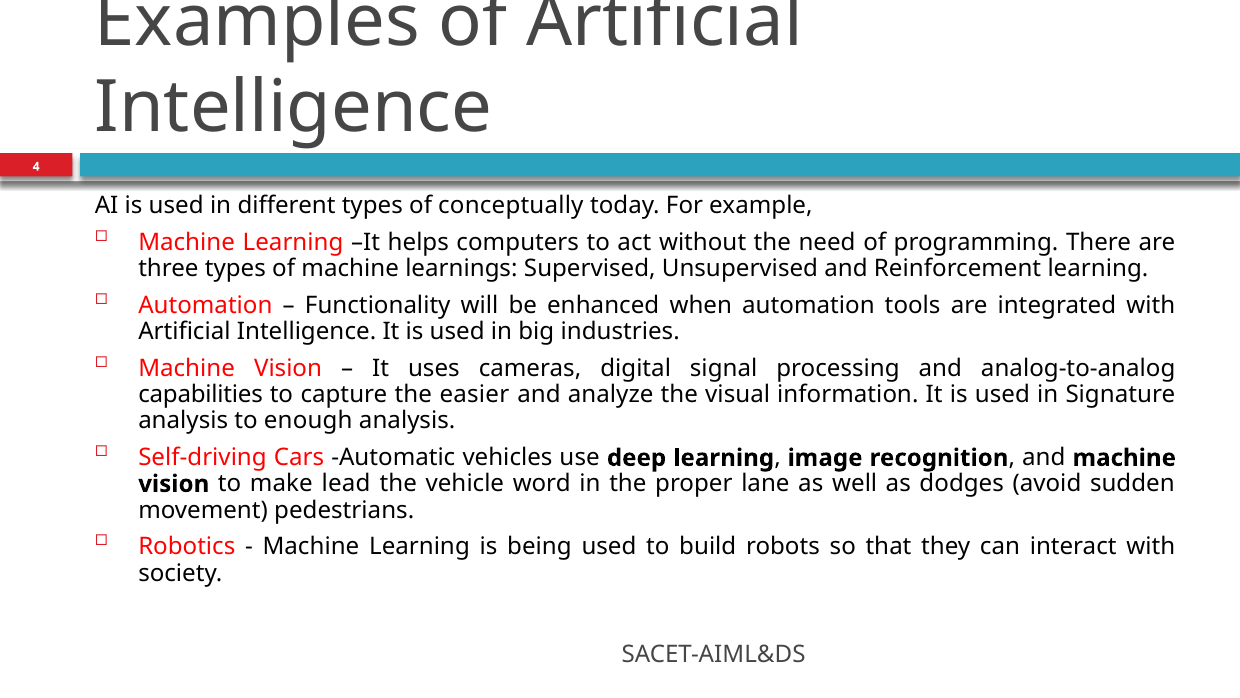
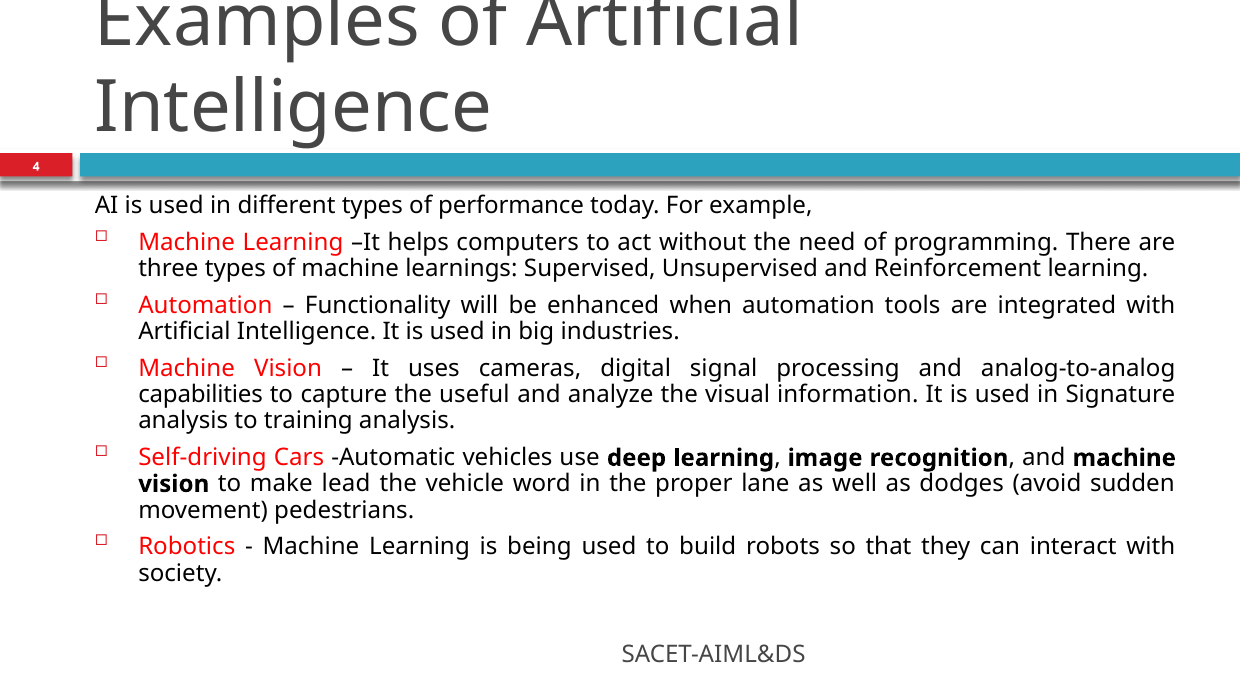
conceptually: conceptually -> performance
easier: easier -> useful
enough: enough -> training
